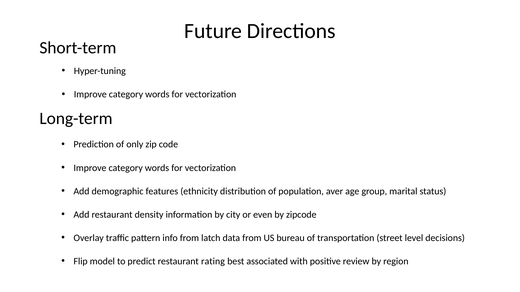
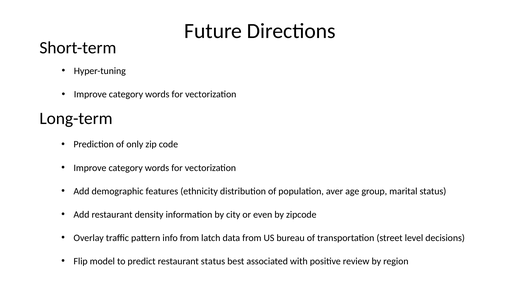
restaurant rating: rating -> status
